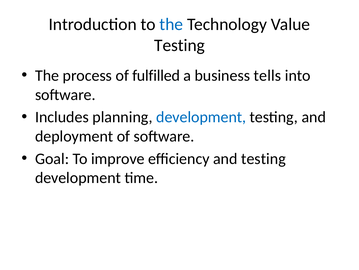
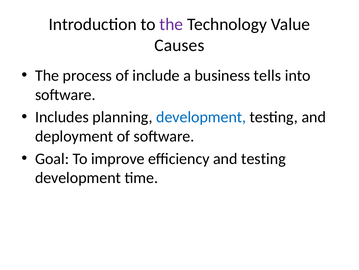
the at (171, 24) colour: blue -> purple
Testing at (180, 45): Testing -> Causes
fulfilled: fulfilled -> include
